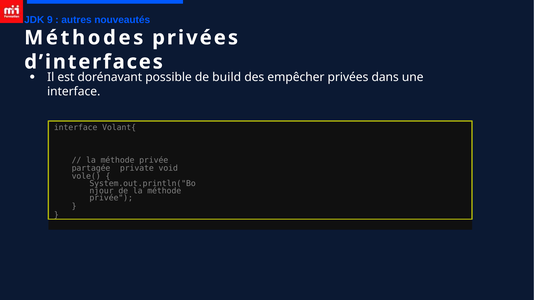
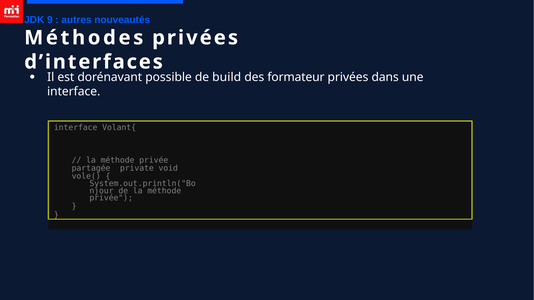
empêcher: empêcher -> formateur
